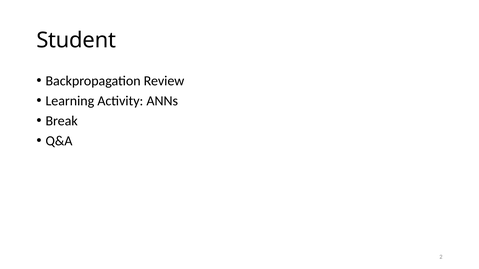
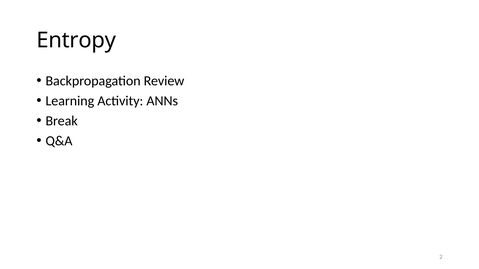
Student: Student -> Entropy
